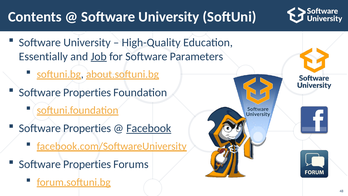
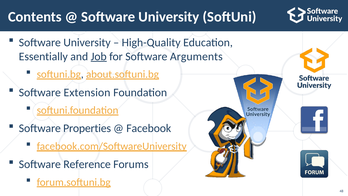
Parameters: Parameters -> Arguments
Properties at (87, 92): Properties -> Extension
Facebook underline: present -> none
Properties at (87, 164): Properties -> Reference
